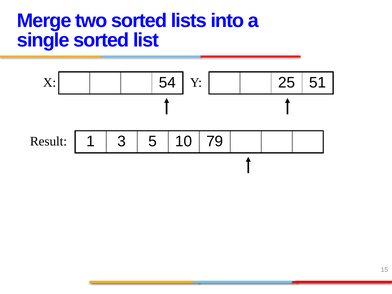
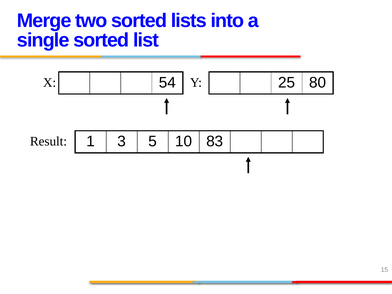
51: 51 -> 80
79: 79 -> 83
